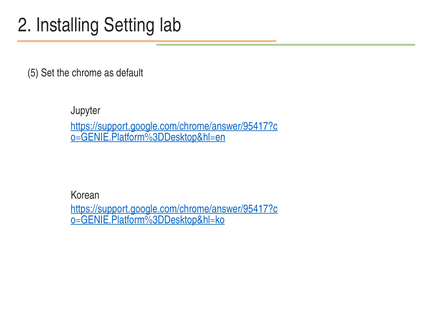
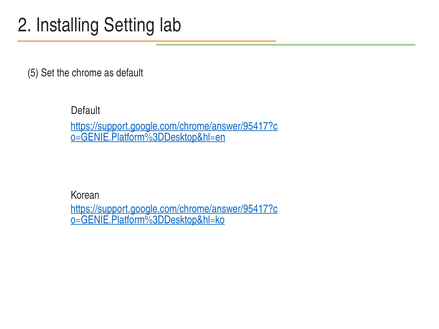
Jupyter at (86, 111): Jupyter -> Default
